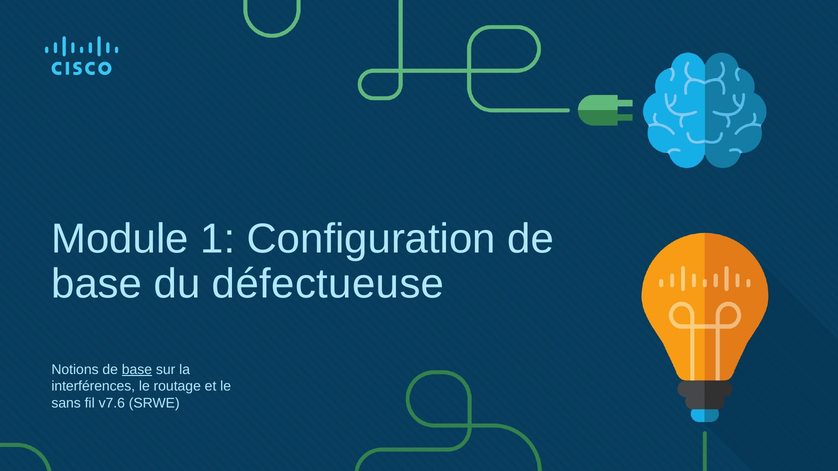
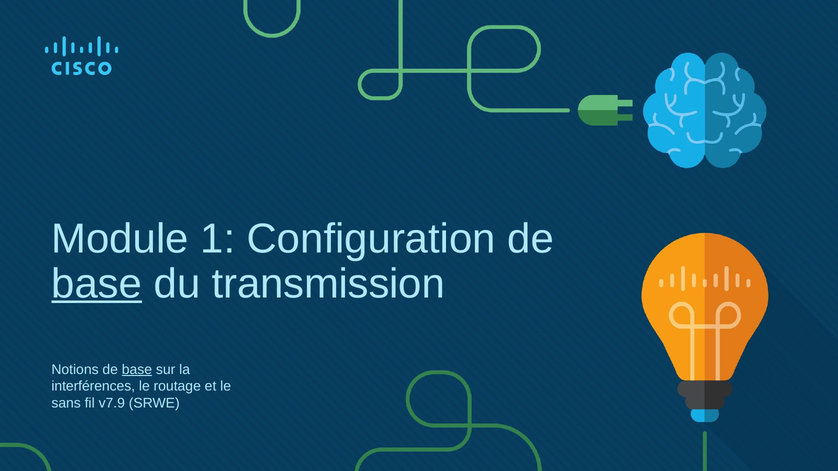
base at (97, 284) underline: none -> present
défectueuse: défectueuse -> transmission
v7.6: v7.6 -> v7.9
